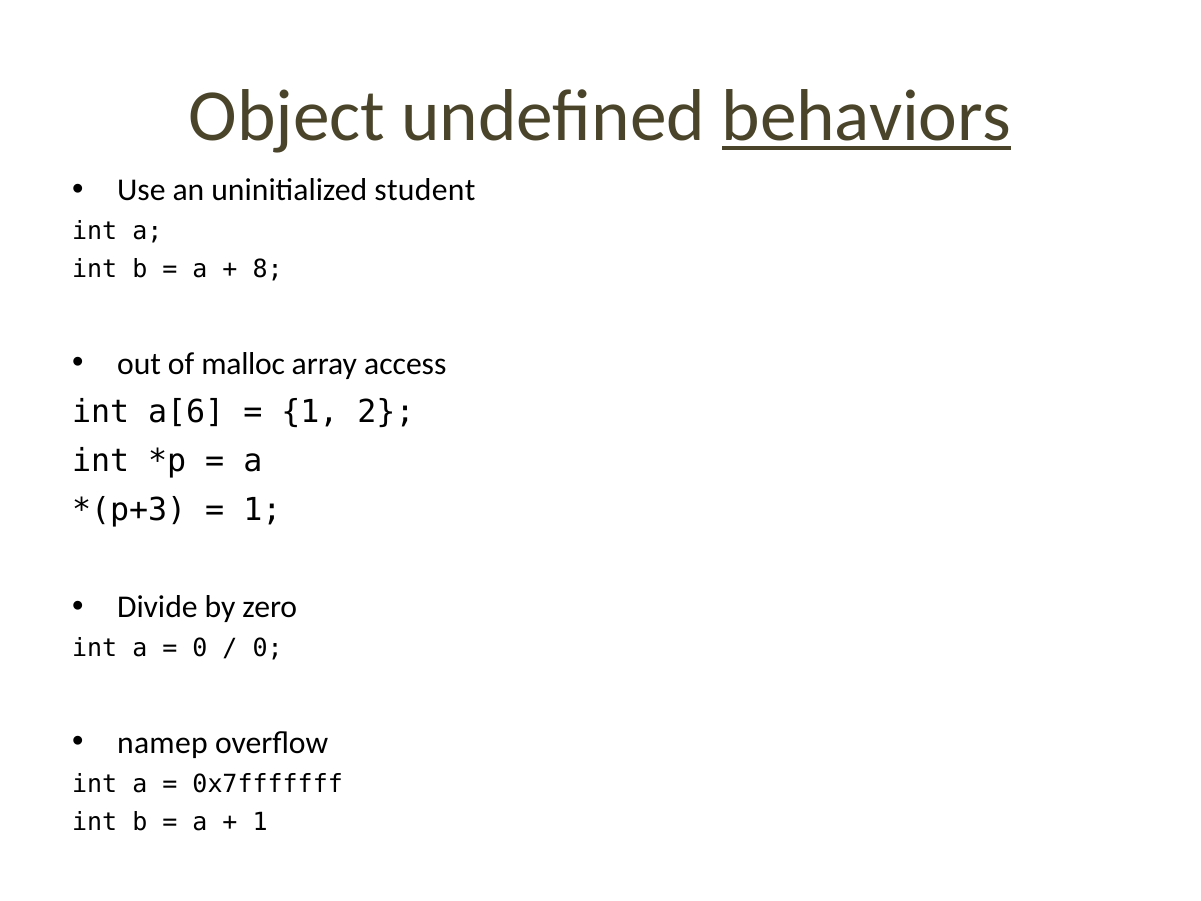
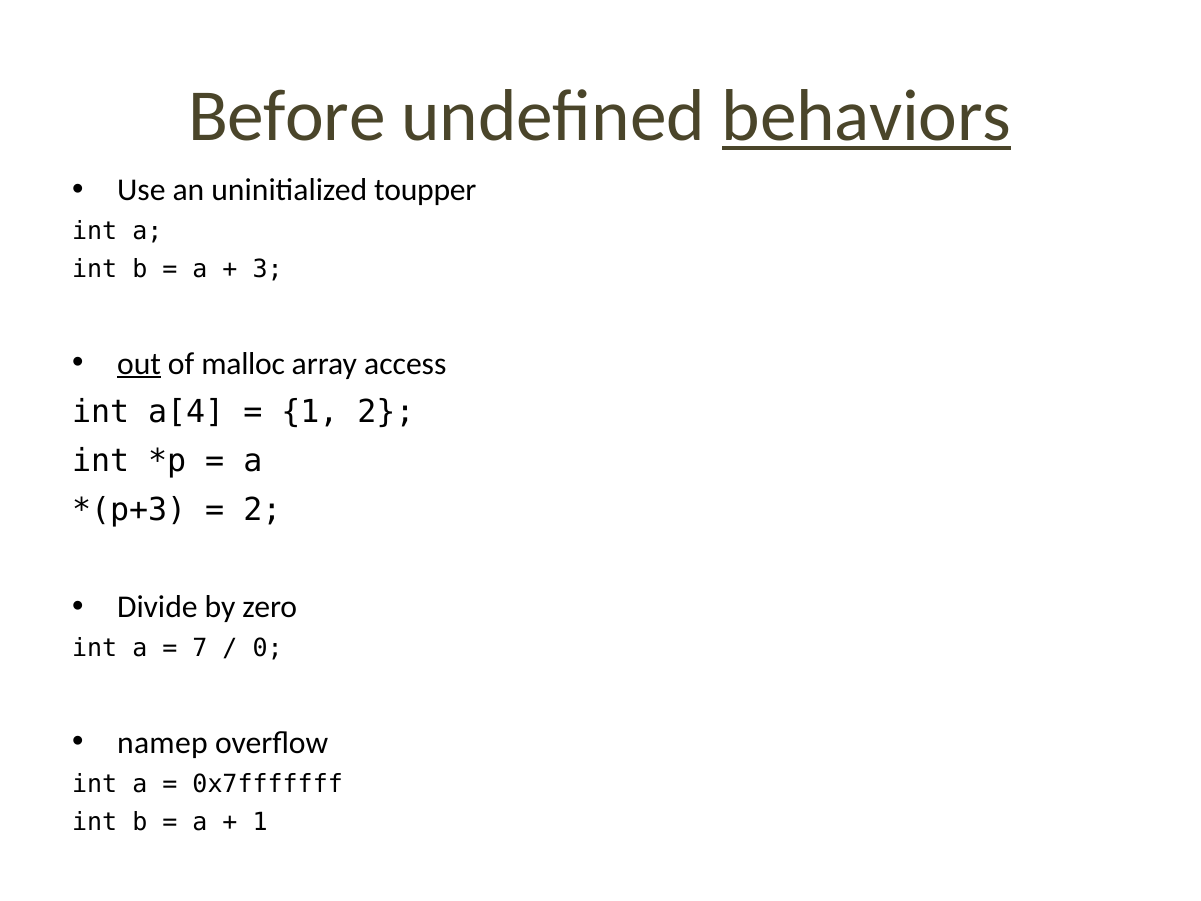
Object: Object -> Before
student: student -> toupper
8: 8 -> 3
out underline: none -> present
a[6: a[6 -> a[4
1 at (262, 510): 1 -> 2
0 at (200, 649): 0 -> 7
